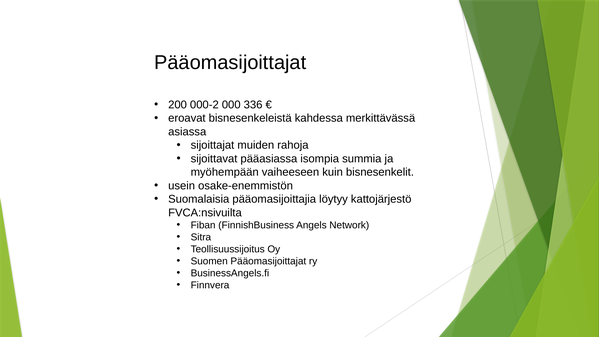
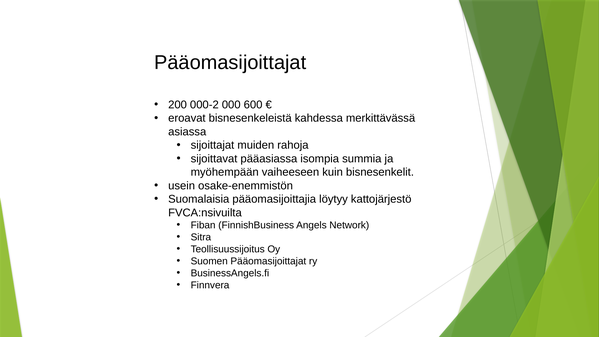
336: 336 -> 600
